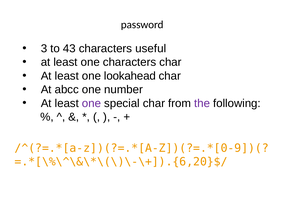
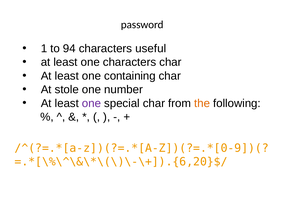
3: 3 -> 1
43: 43 -> 94
lookahead: lookahead -> containing
abcc: abcc -> stole
the colour: purple -> orange
